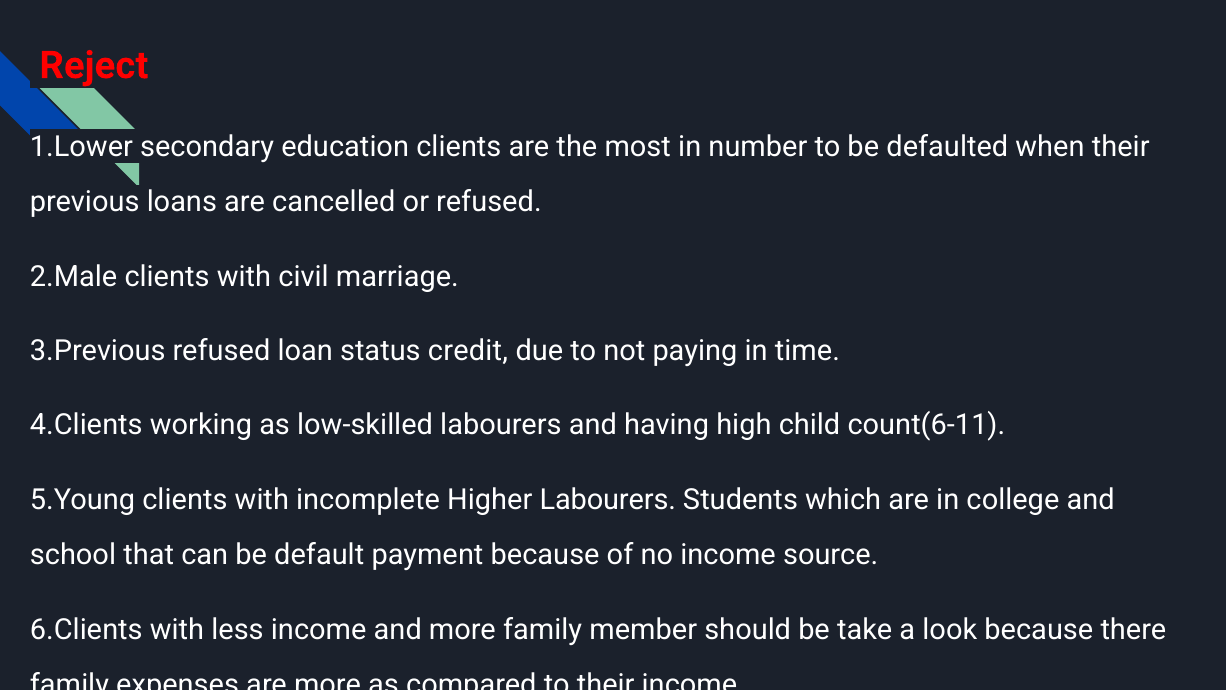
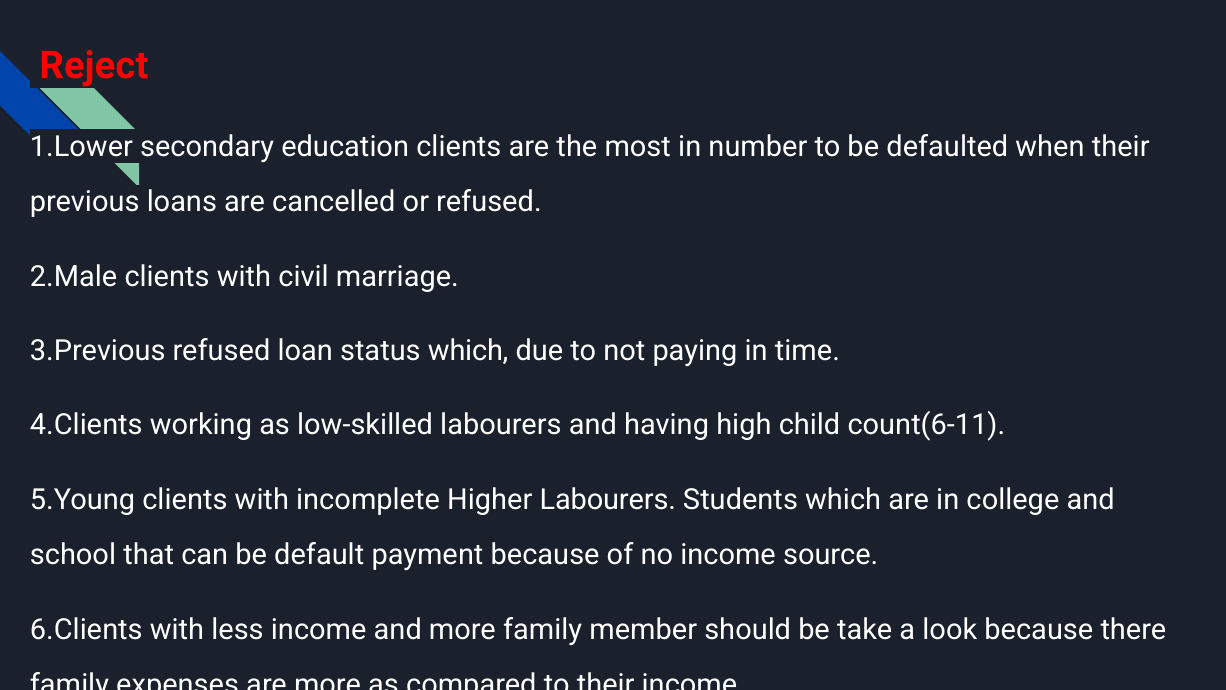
status credit: credit -> which
